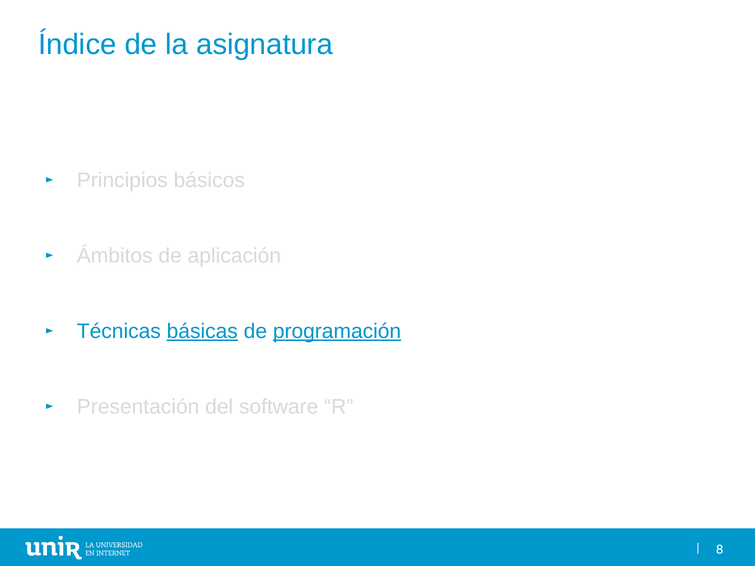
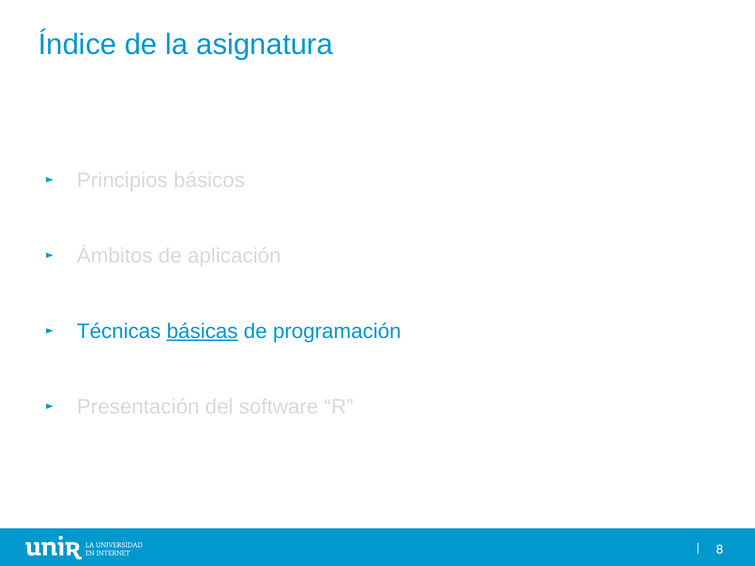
programación underline: present -> none
